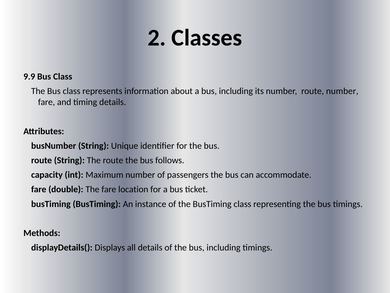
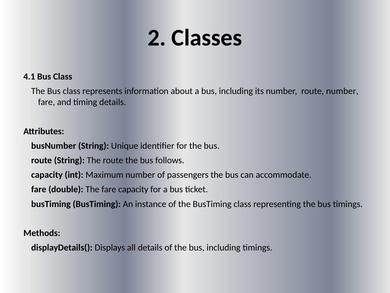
9.9: 9.9 -> 4.1
fare location: location -> capacity
